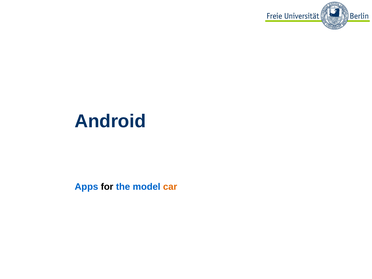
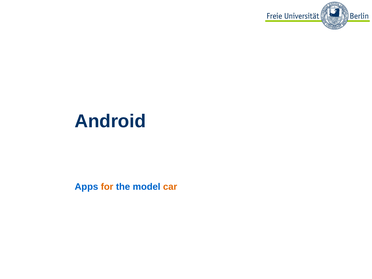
for colour: black -> orange
